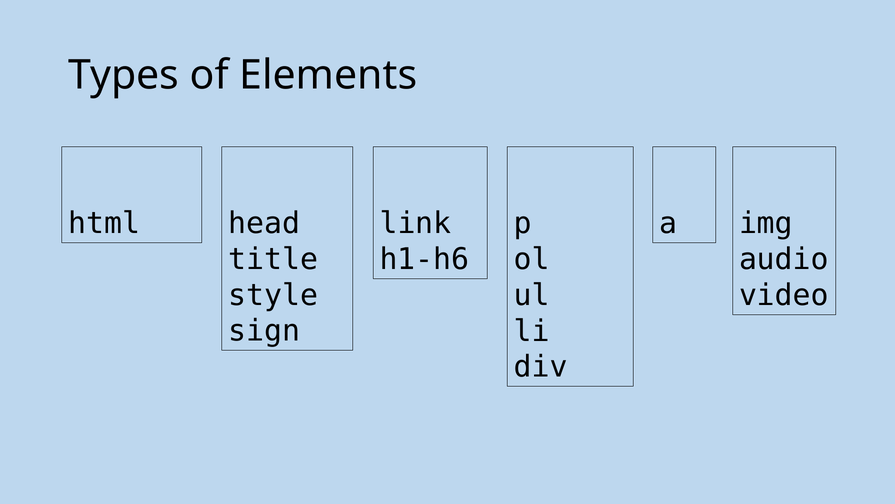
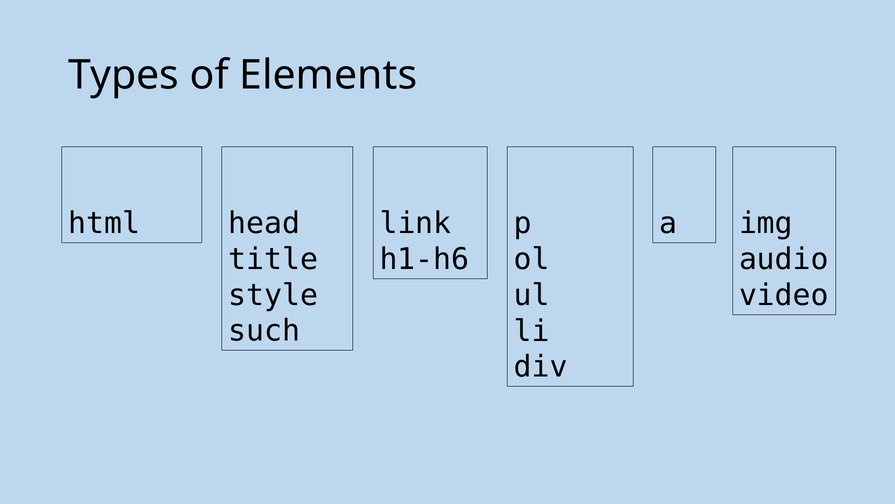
sign: sign -> such
